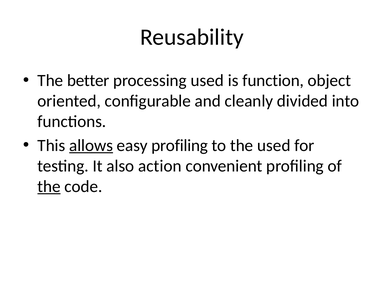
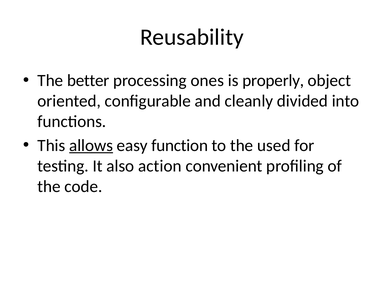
processing used: used -> ones
function: function -> properly
easy profiling: profiling -> function
the at (49, 186) underline: present -> none
